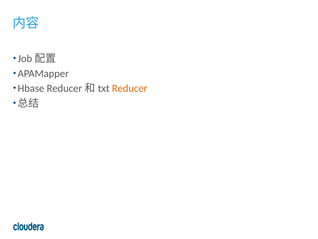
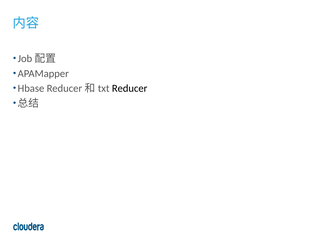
Reducer colour: orange -> black
